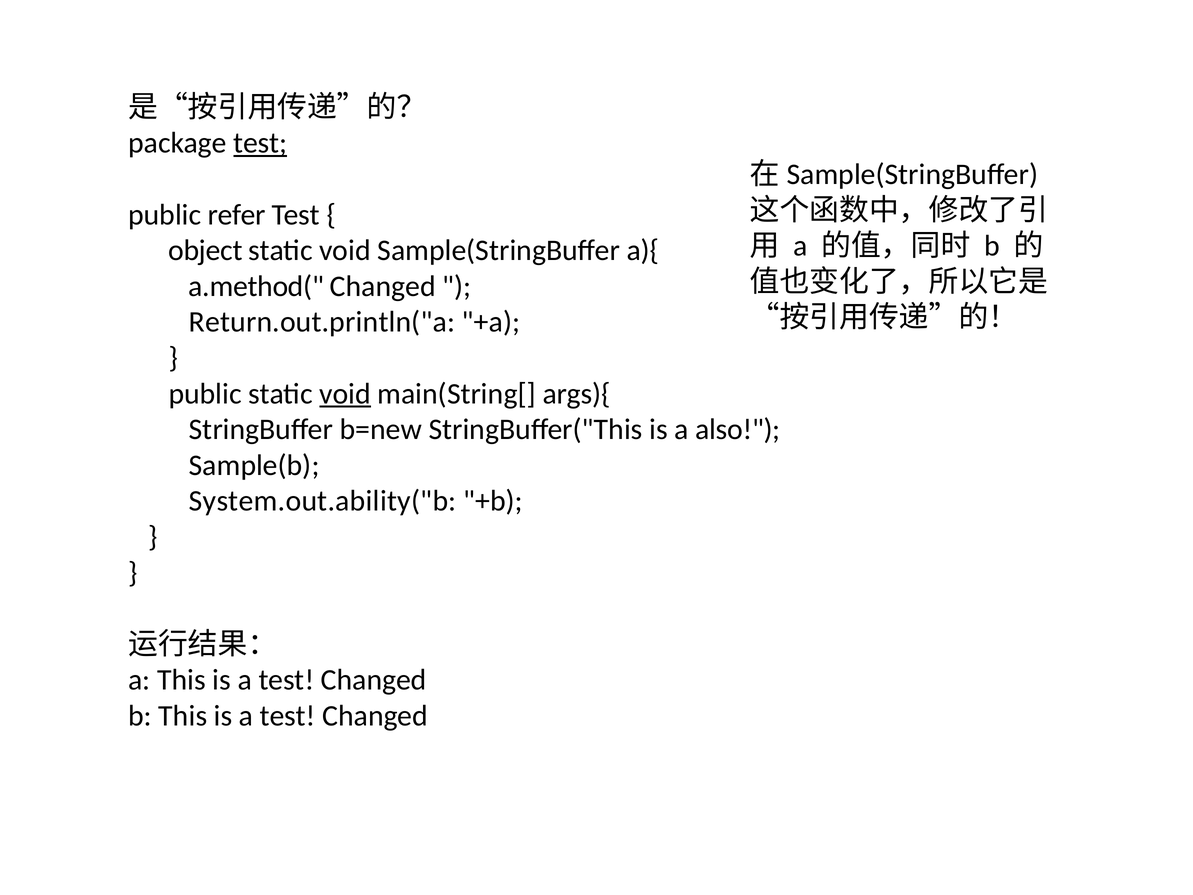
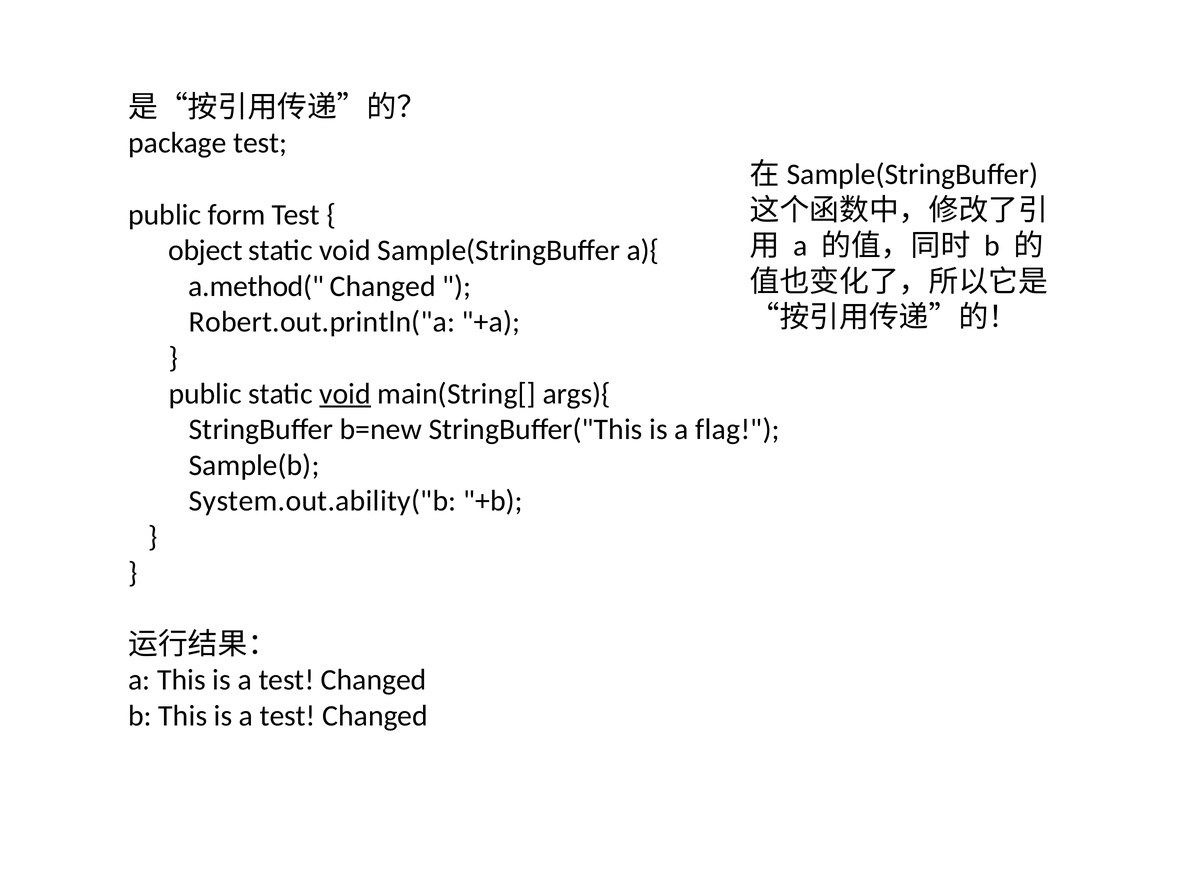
test at (260, 143) underline: present -> none
refer: refer -> form
Return.out.println("a: Return.out.println("a -> Robert.out.println("a
also: also -> flag
